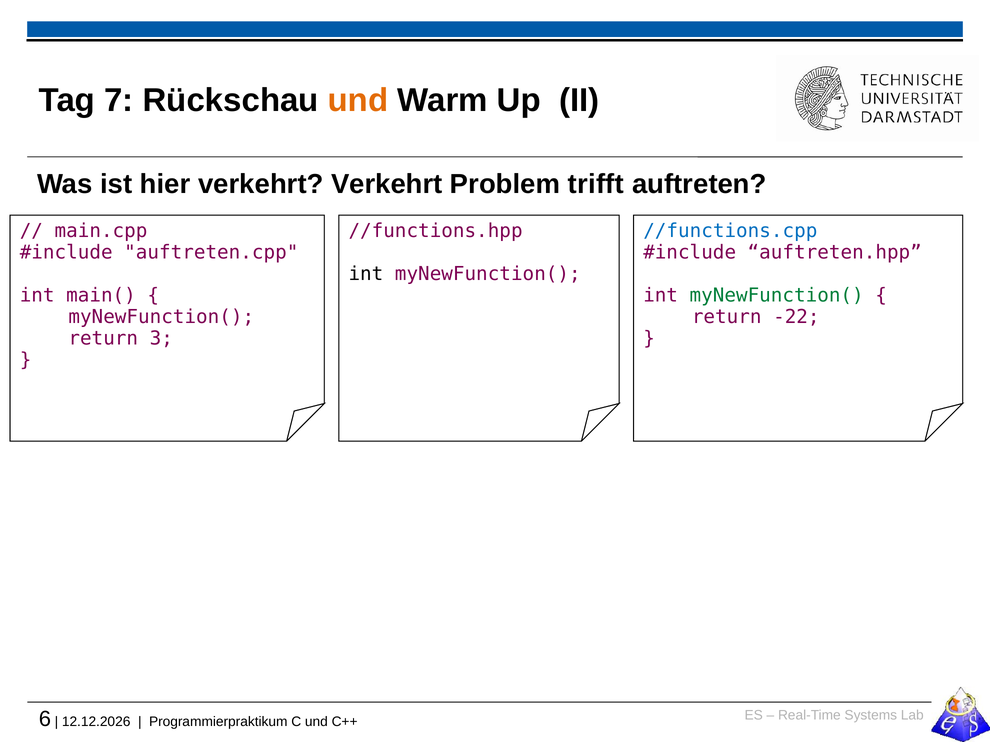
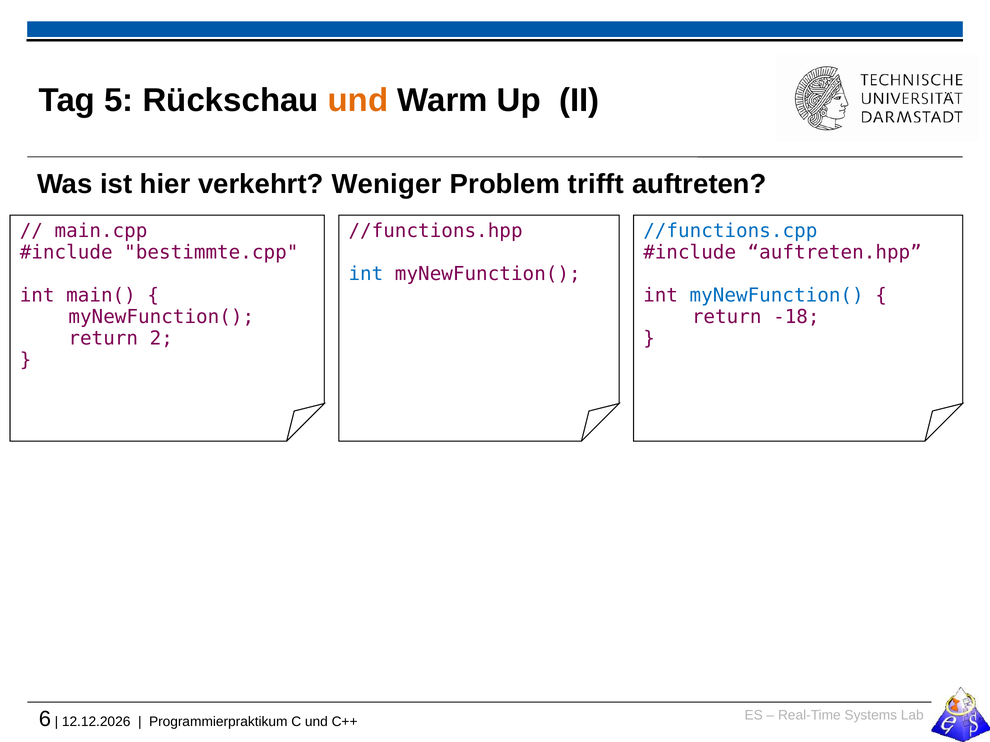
7: 7 -> 5
verkehrt Verkehrt: Verkehrt -> Weniger
auftreten.cpp: auftreten.cpp -> bestimmte.cpp
int at (366, 274) colour: black -> blue
myNewFunction( at (777, 295) colour: green -> blue
-22: -22 -> -18
3: 3 -> 2
